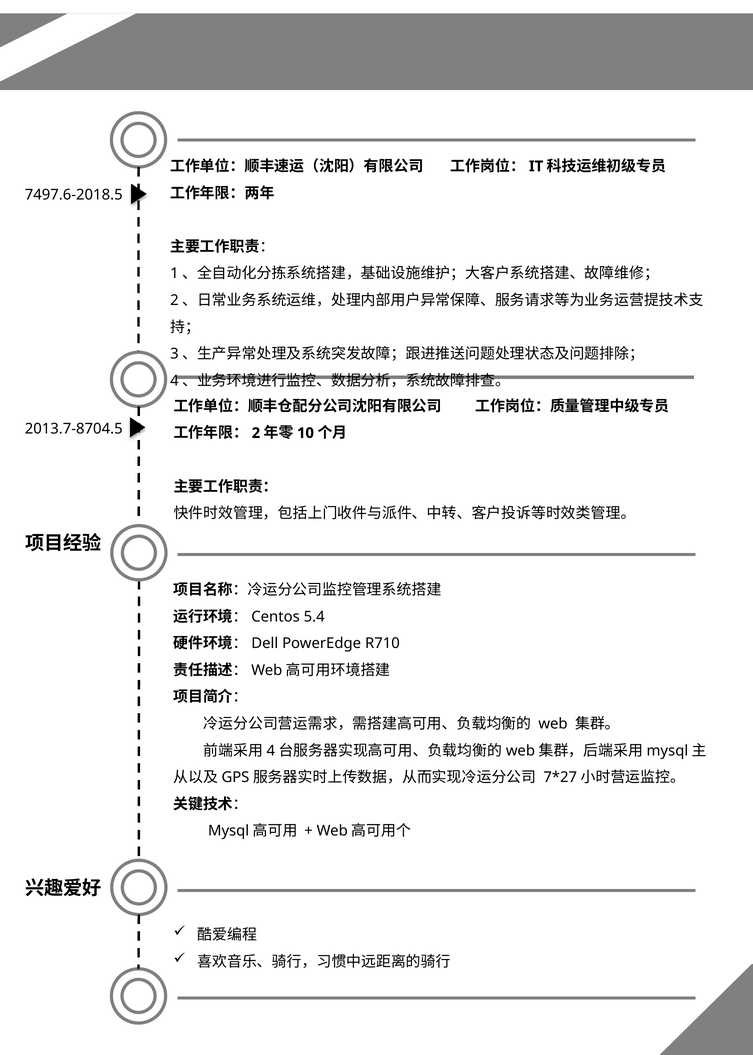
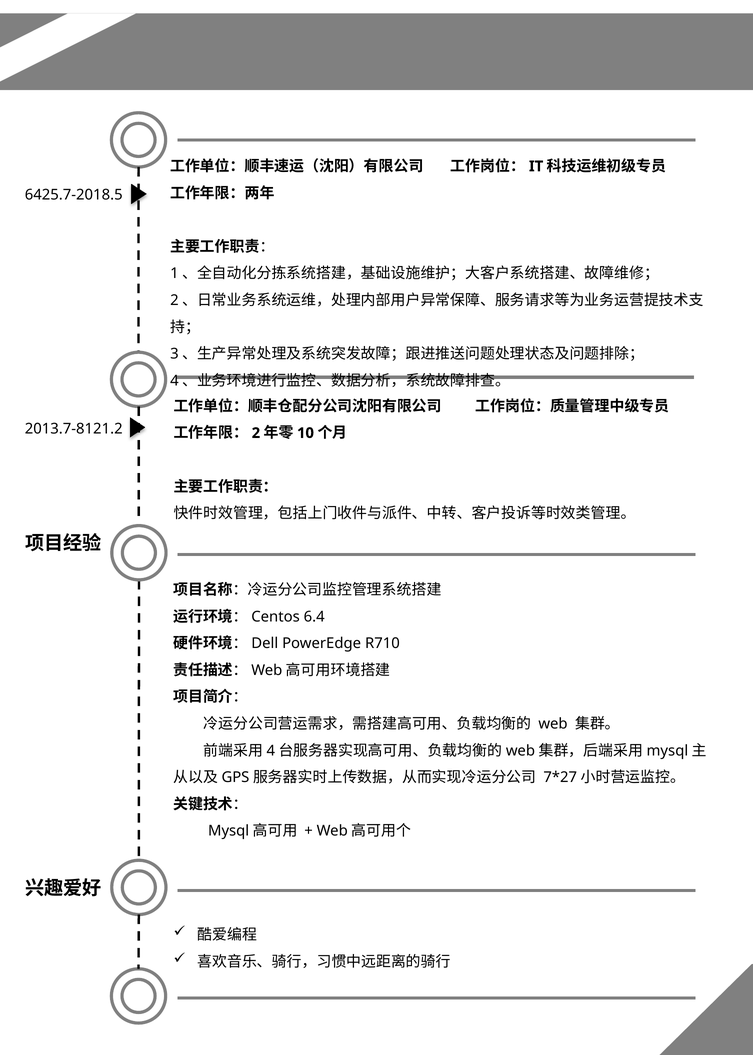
7497.6-2018.5: 7497.6-2018.5 -> 6425.7-2018.5
2013.7-8704.5: 2013.7-8704.5 -> 2013.7-8121.2
5.4: 5.4 -> 6.4
